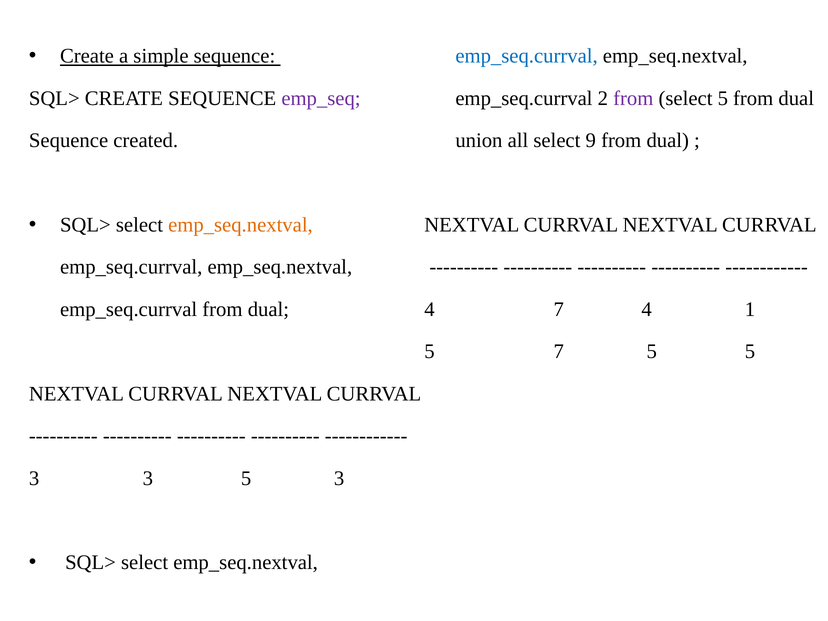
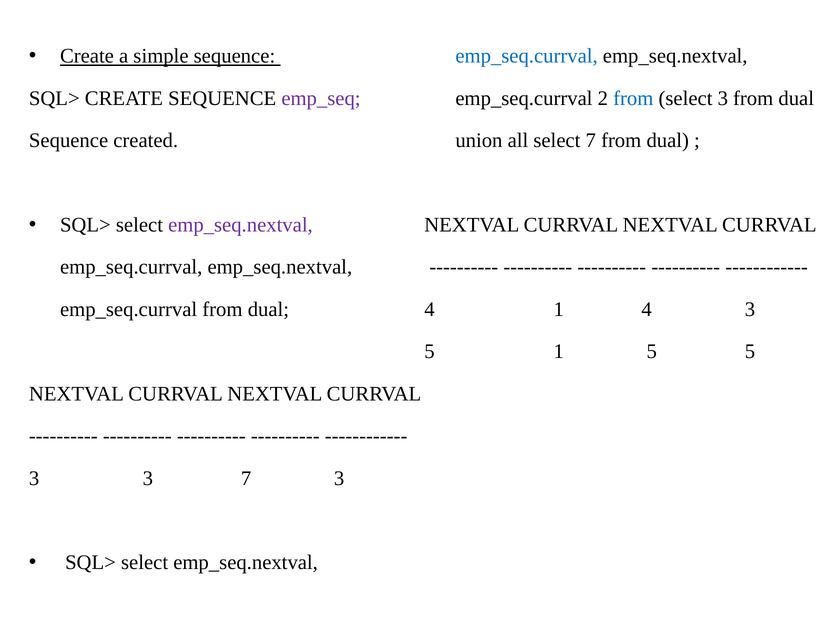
from at (633, 98) colour: purple -> blue
select 5: 5 -> 3
select 9: 9 -> 7
emp_seq.nextval at (240, 225) colour: orange -> purple
4 7: 7 -> 1
4 1: 1 -> 3
5 7: 7 -> 1
3 5: 5 -> 7
